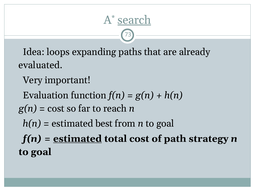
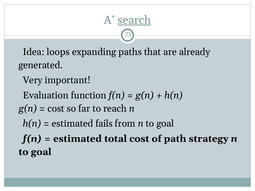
evaluated: evaluated -> generated
best: best -> fails
estimated at (77, 139) underline: present -> none
